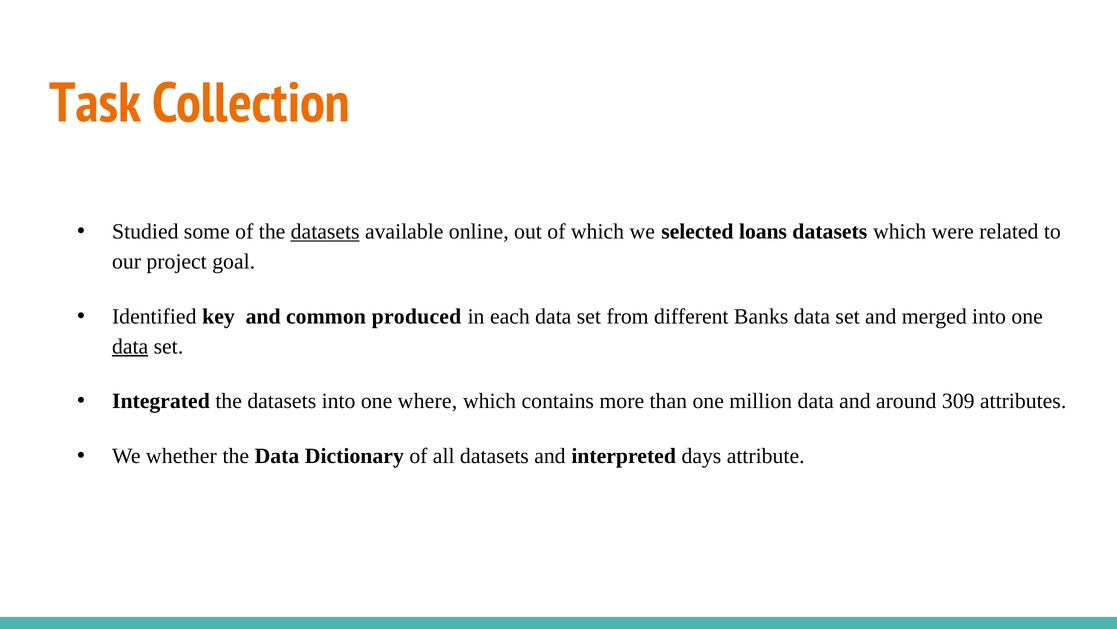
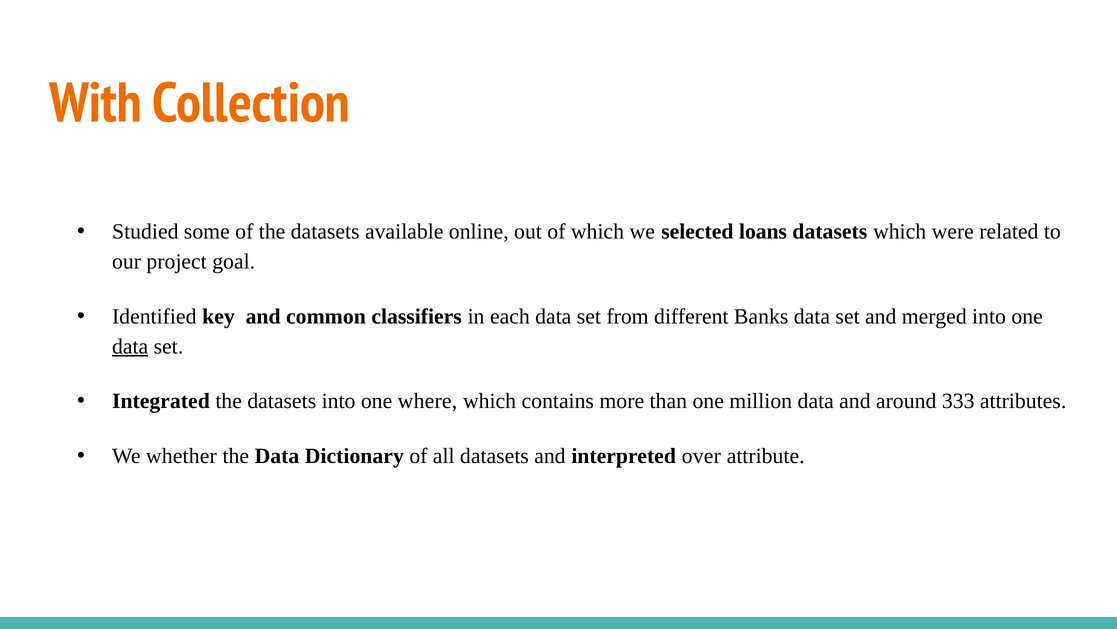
Task: Task -> With
datasets at (325, 231) underline: present -> none
produced: produced -> classifiers
309: 309 -> 333
days: days -> over
